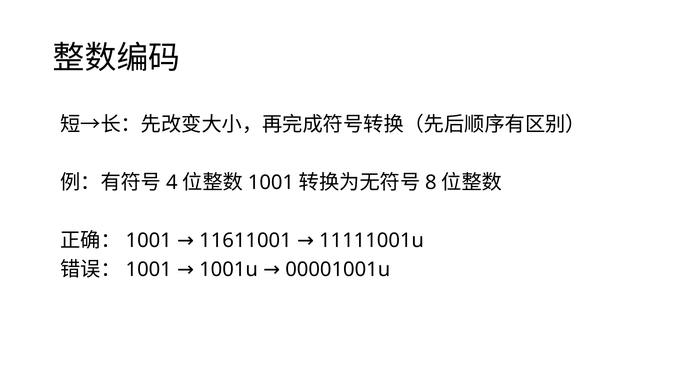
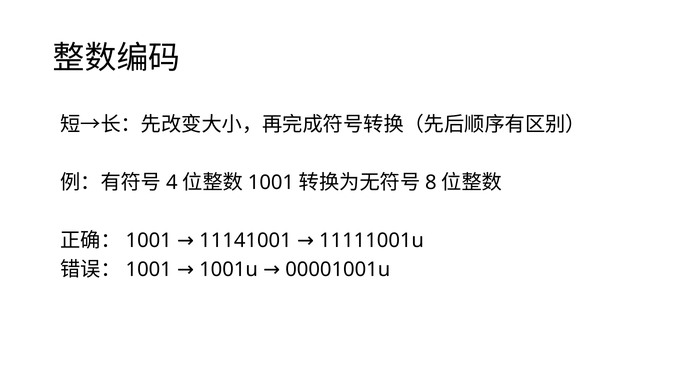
11611001: 11611001 -> 11141001
